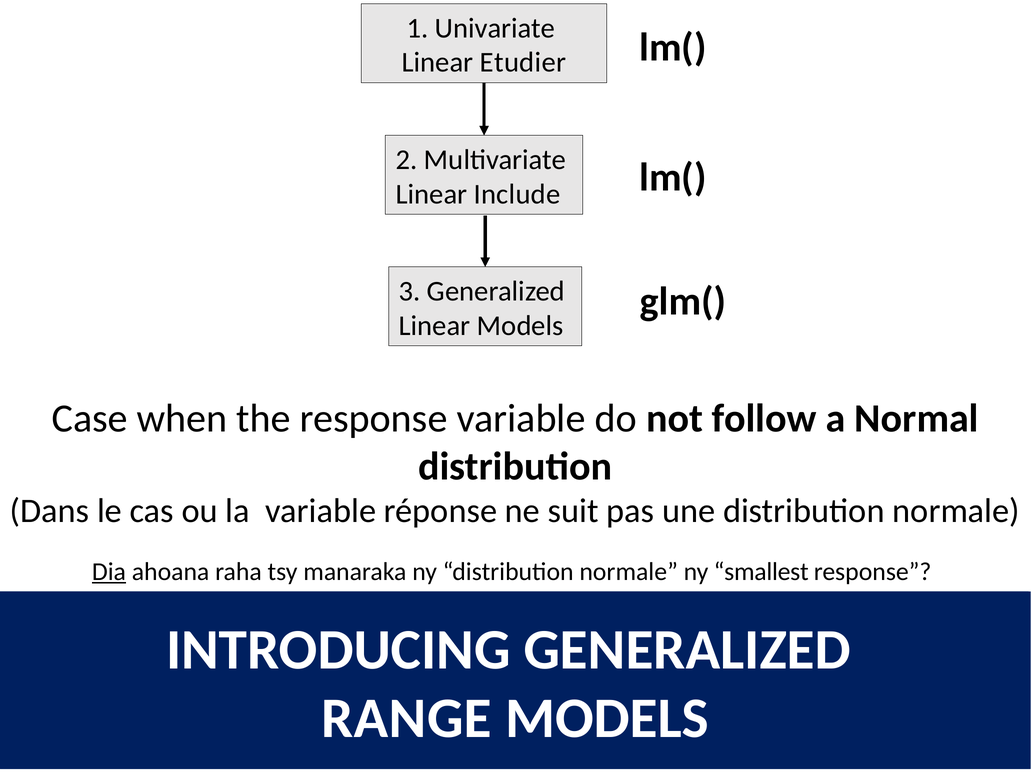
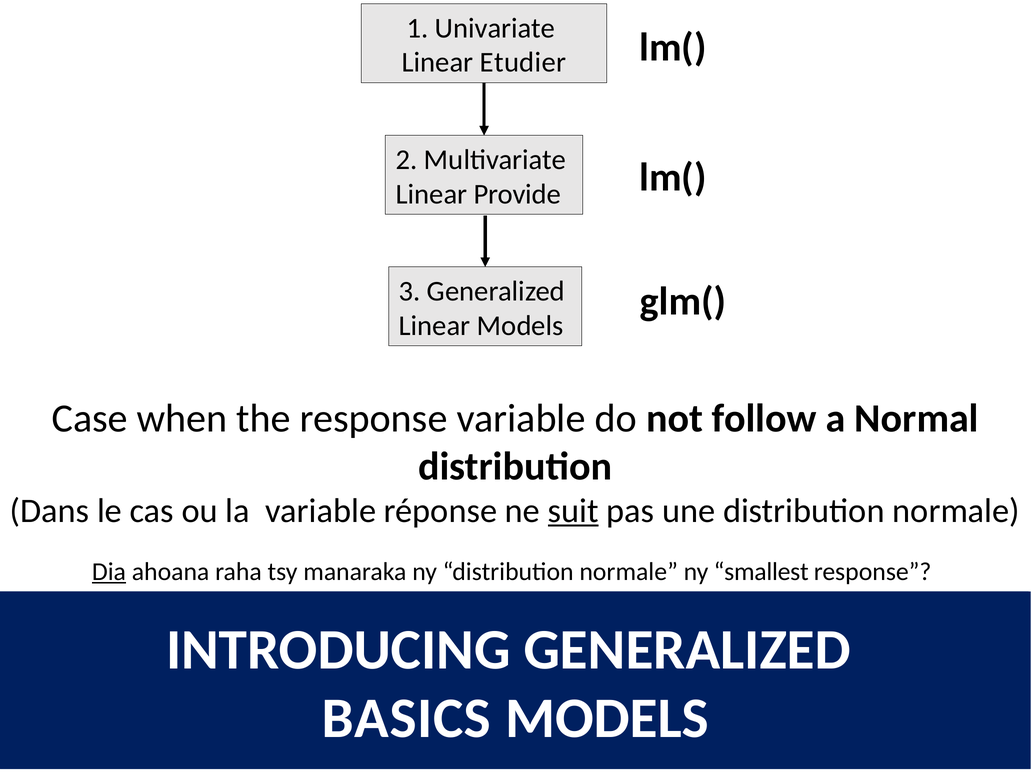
Include: Include -> Provide
suit underline: none -> present
RANGE: RANGE -> BASICS
